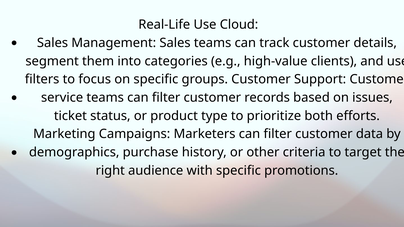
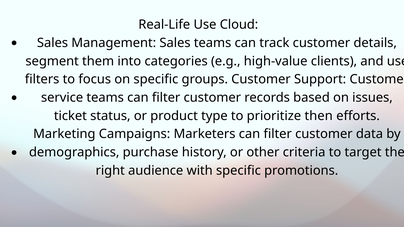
both: both -> then
